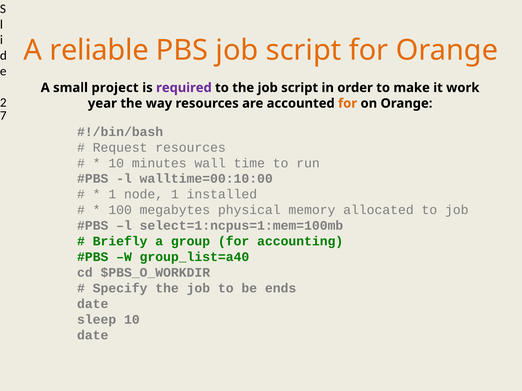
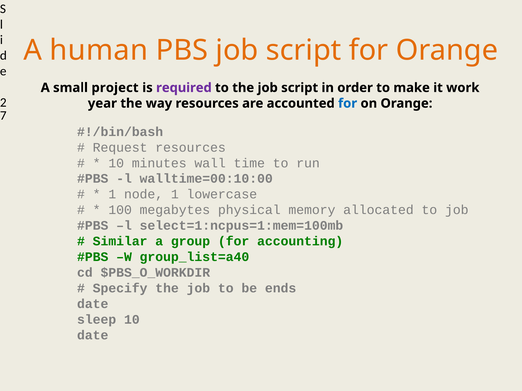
reliable: reliable -> human
for at (348, 103) colour: orange -> blue
installed: installed -> lowercase
Briefly: Briefly -> Similar
